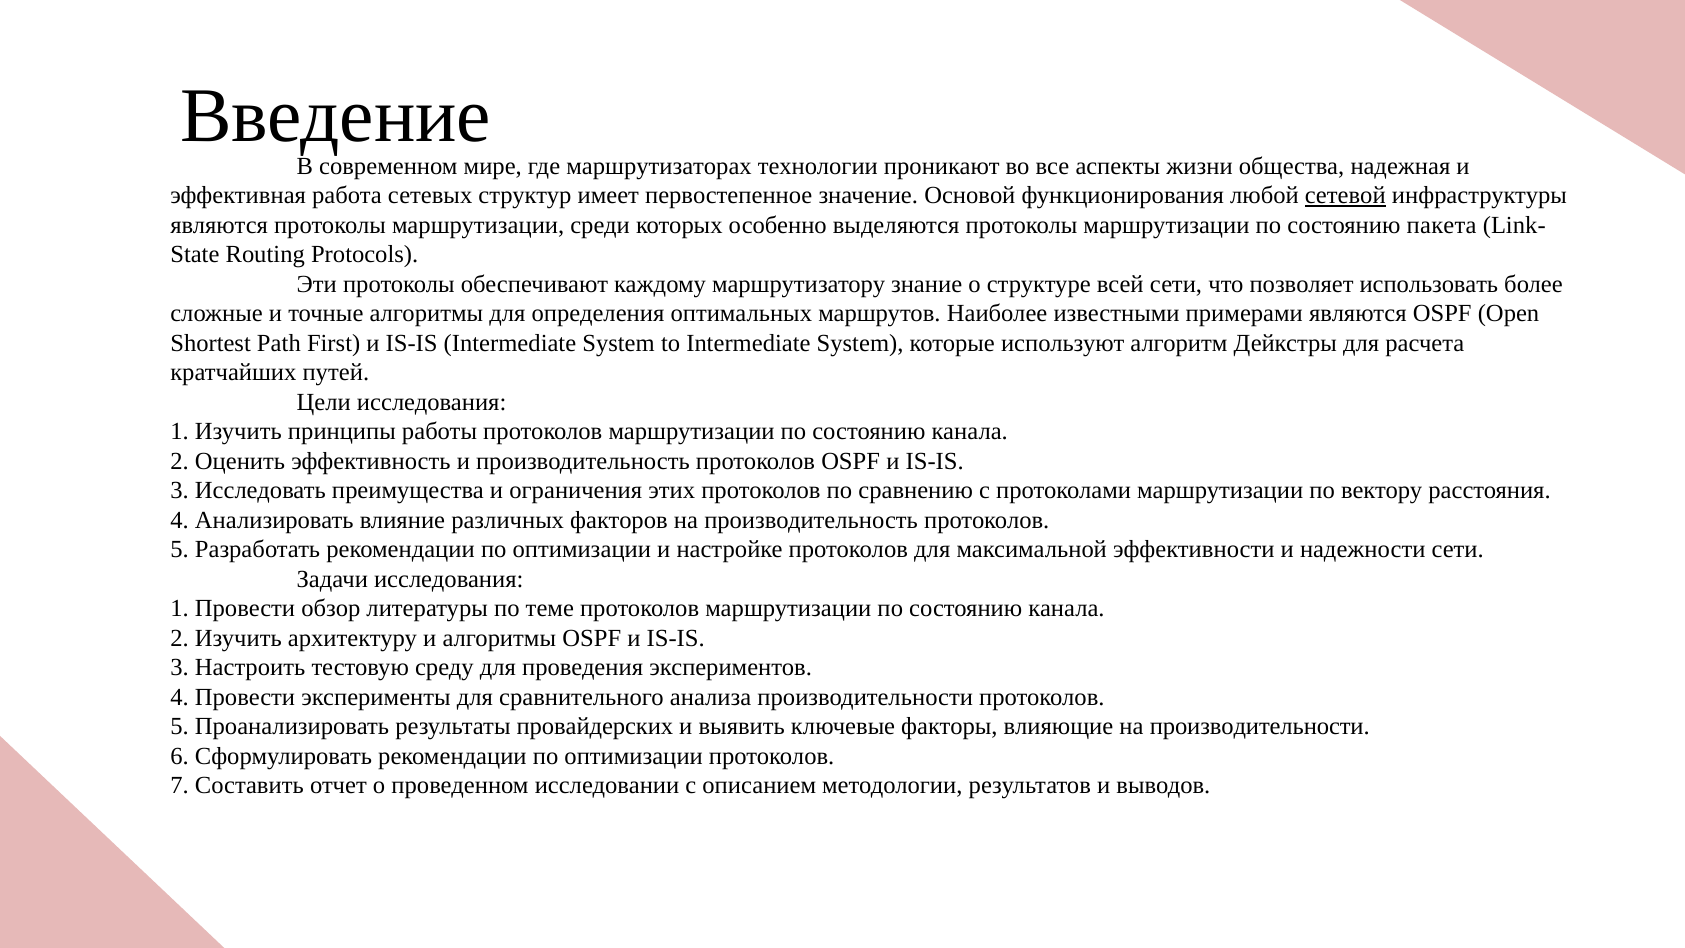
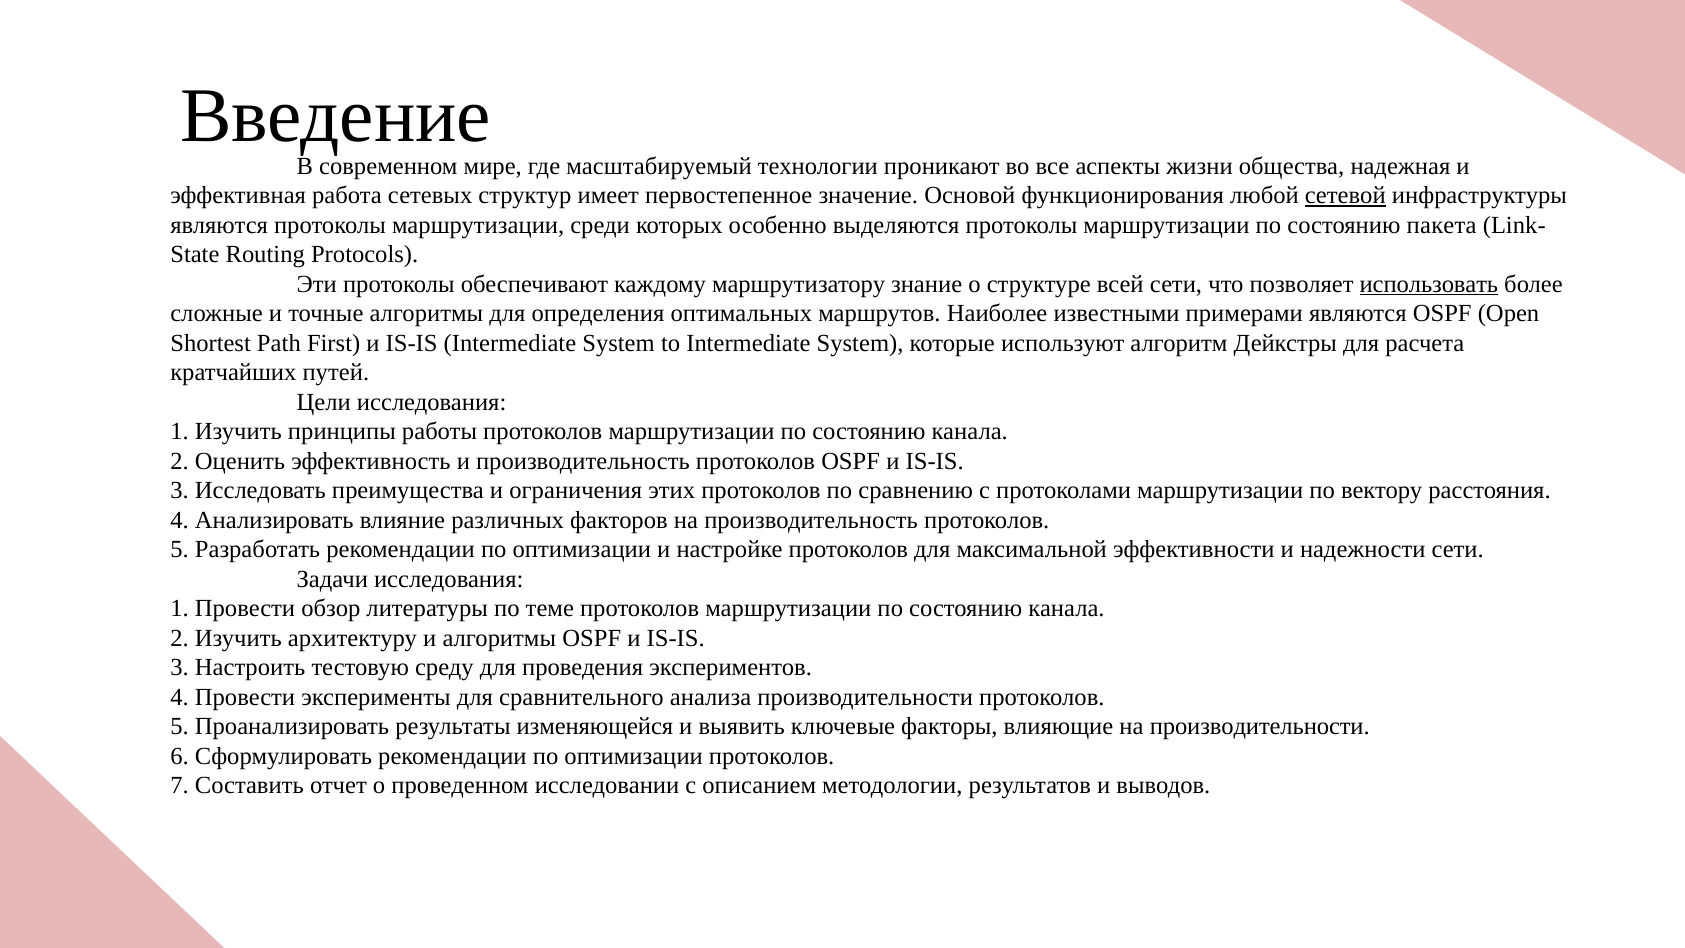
маршрутизаторах: маршрутизаторах -> масштабируемый
использовать underline: none -> present
провайдерских: провайдерских -> изменяющейся
